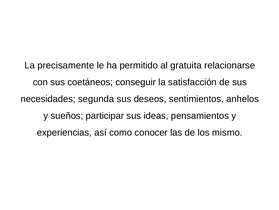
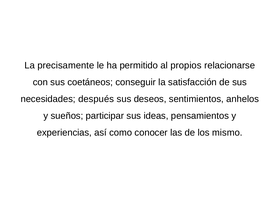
gratuita: gratuita -> propios
segunda: segunda -> después
